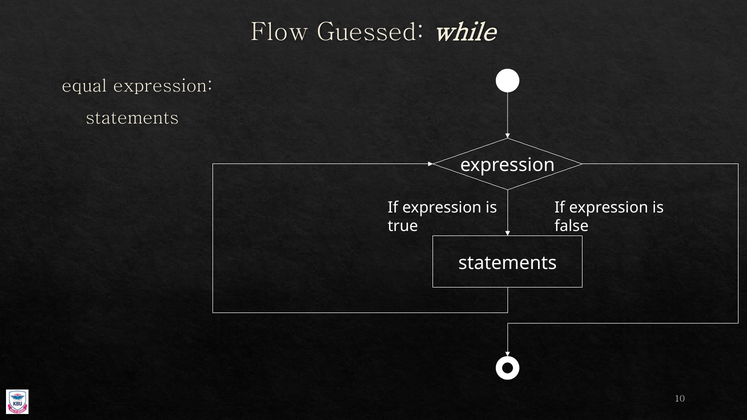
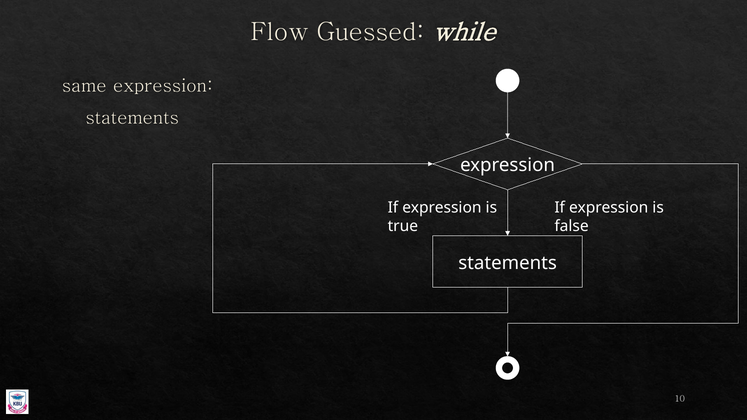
equal: equal -> same
